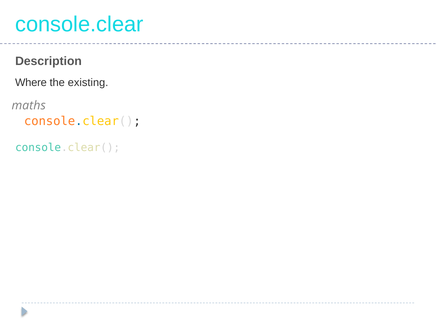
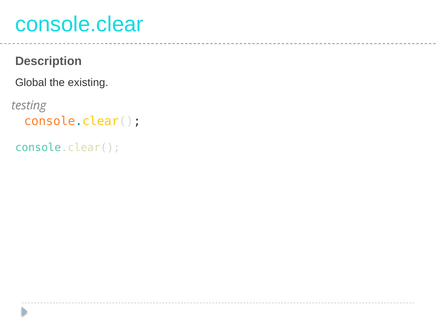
Where: Where -> Global
maths: maths -> testing
